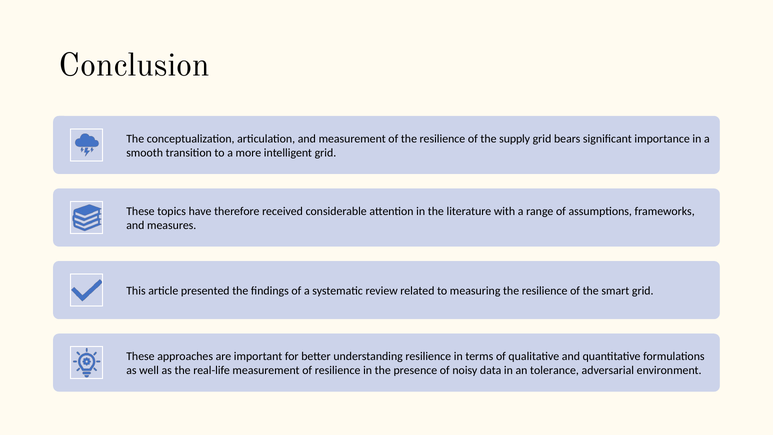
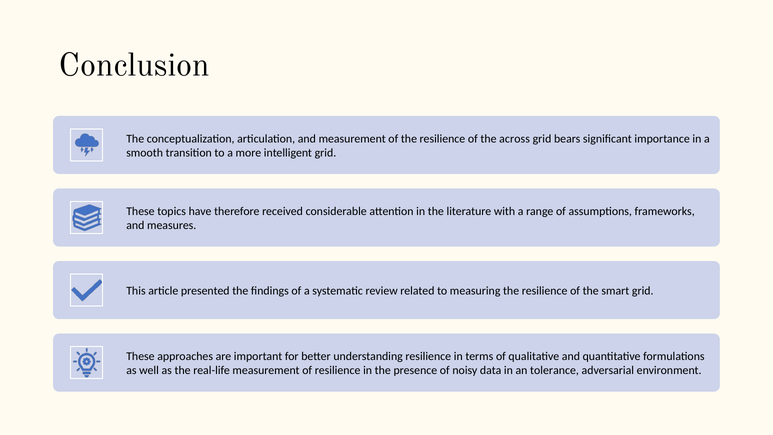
supply: supply -> across
